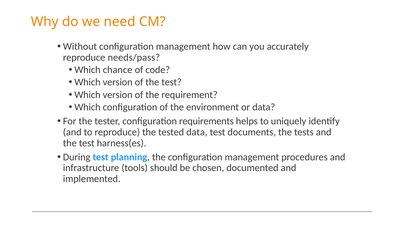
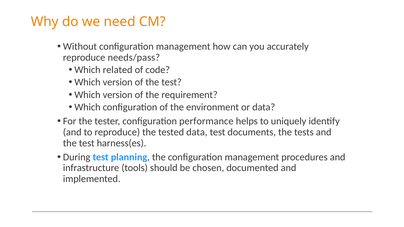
chance: chance -> related
requirements: requirements -> performance
